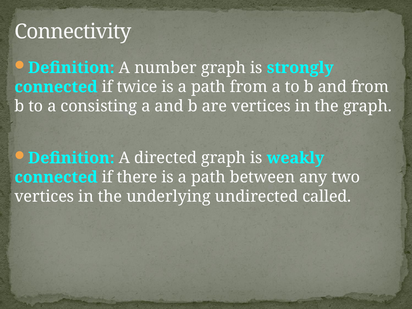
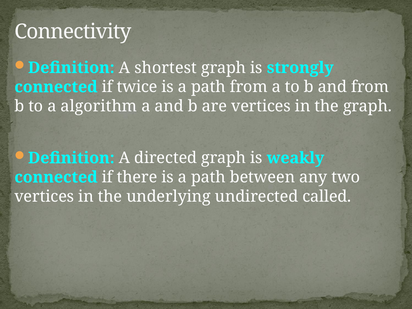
number: number -> shortest
consisting: consisting -> algorithm
